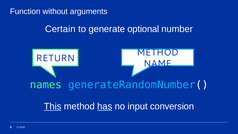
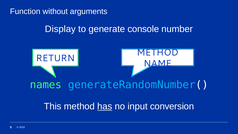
Certain: Certain -> Display
optional: optional -> console
This underline: present -> none
